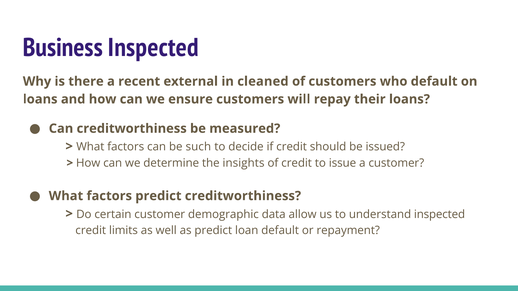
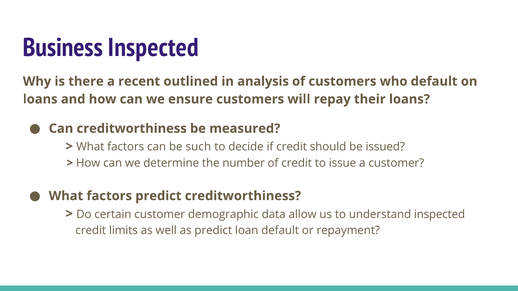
external: external -> outlined
cleaned: cleaned -> analysis
insights: insights -> number
